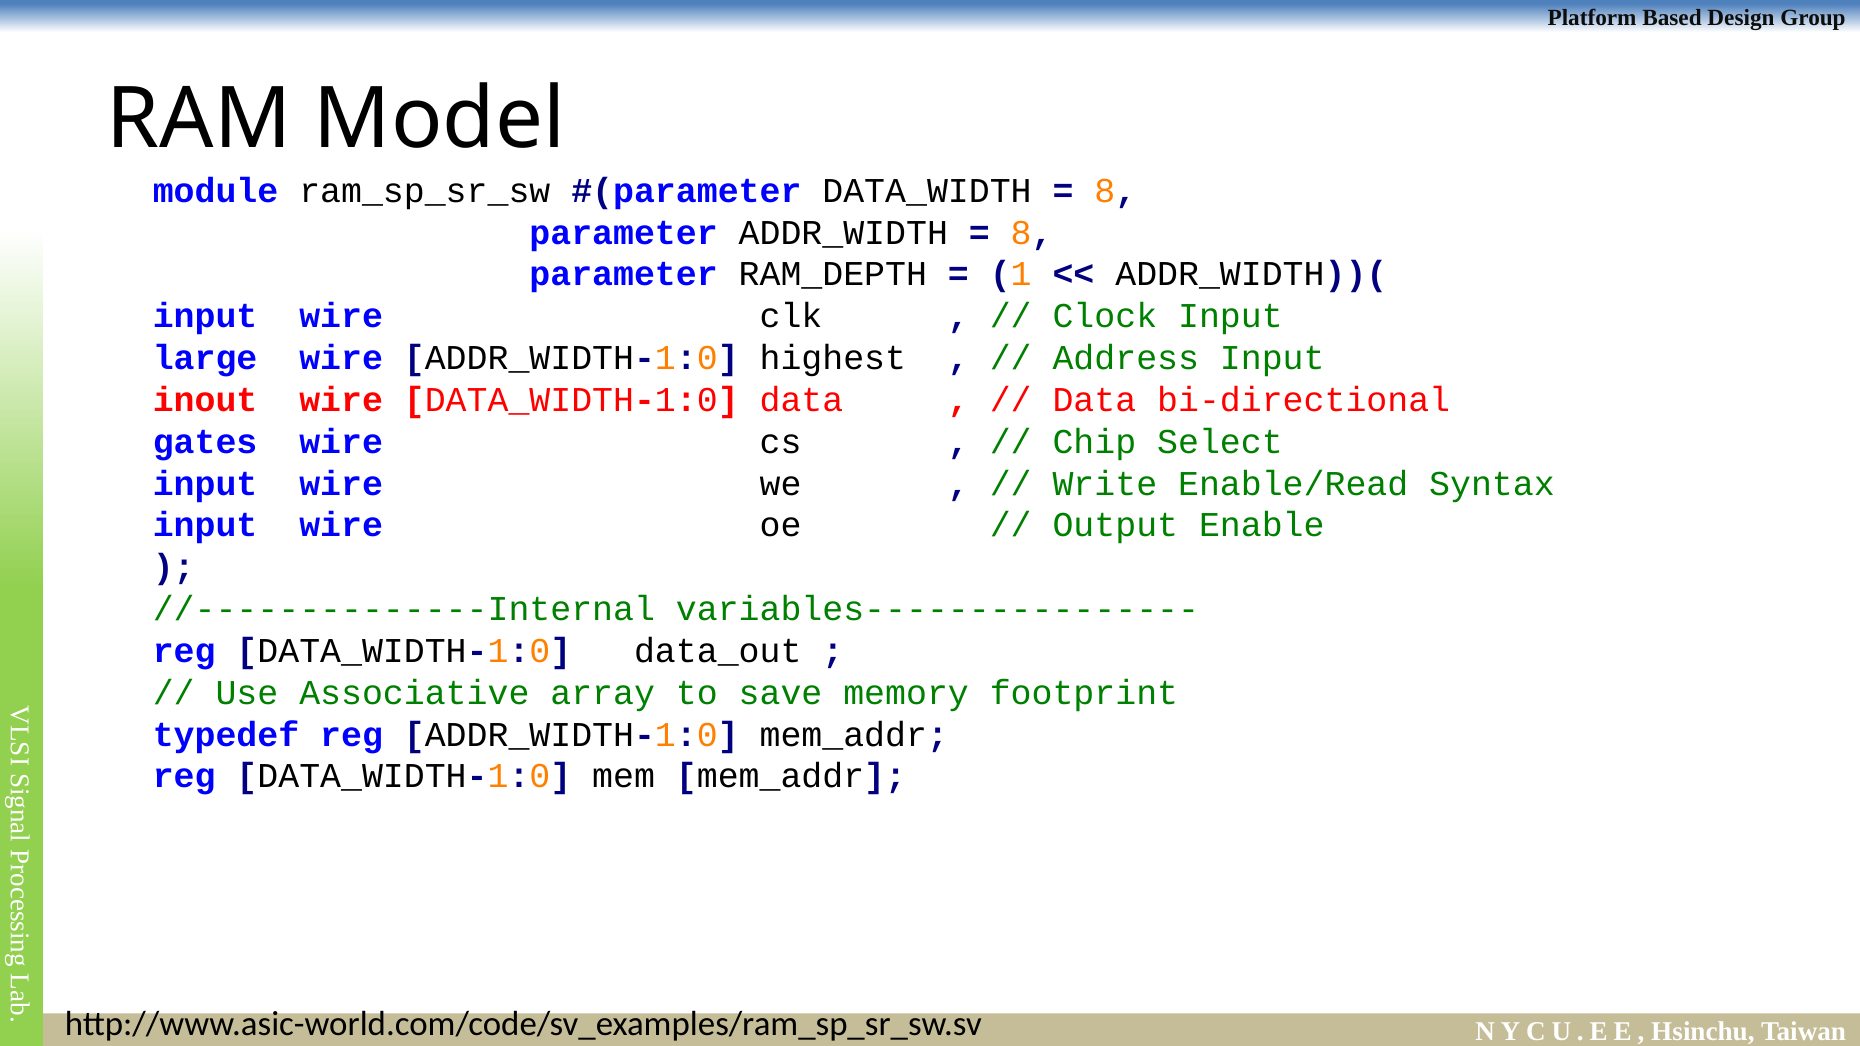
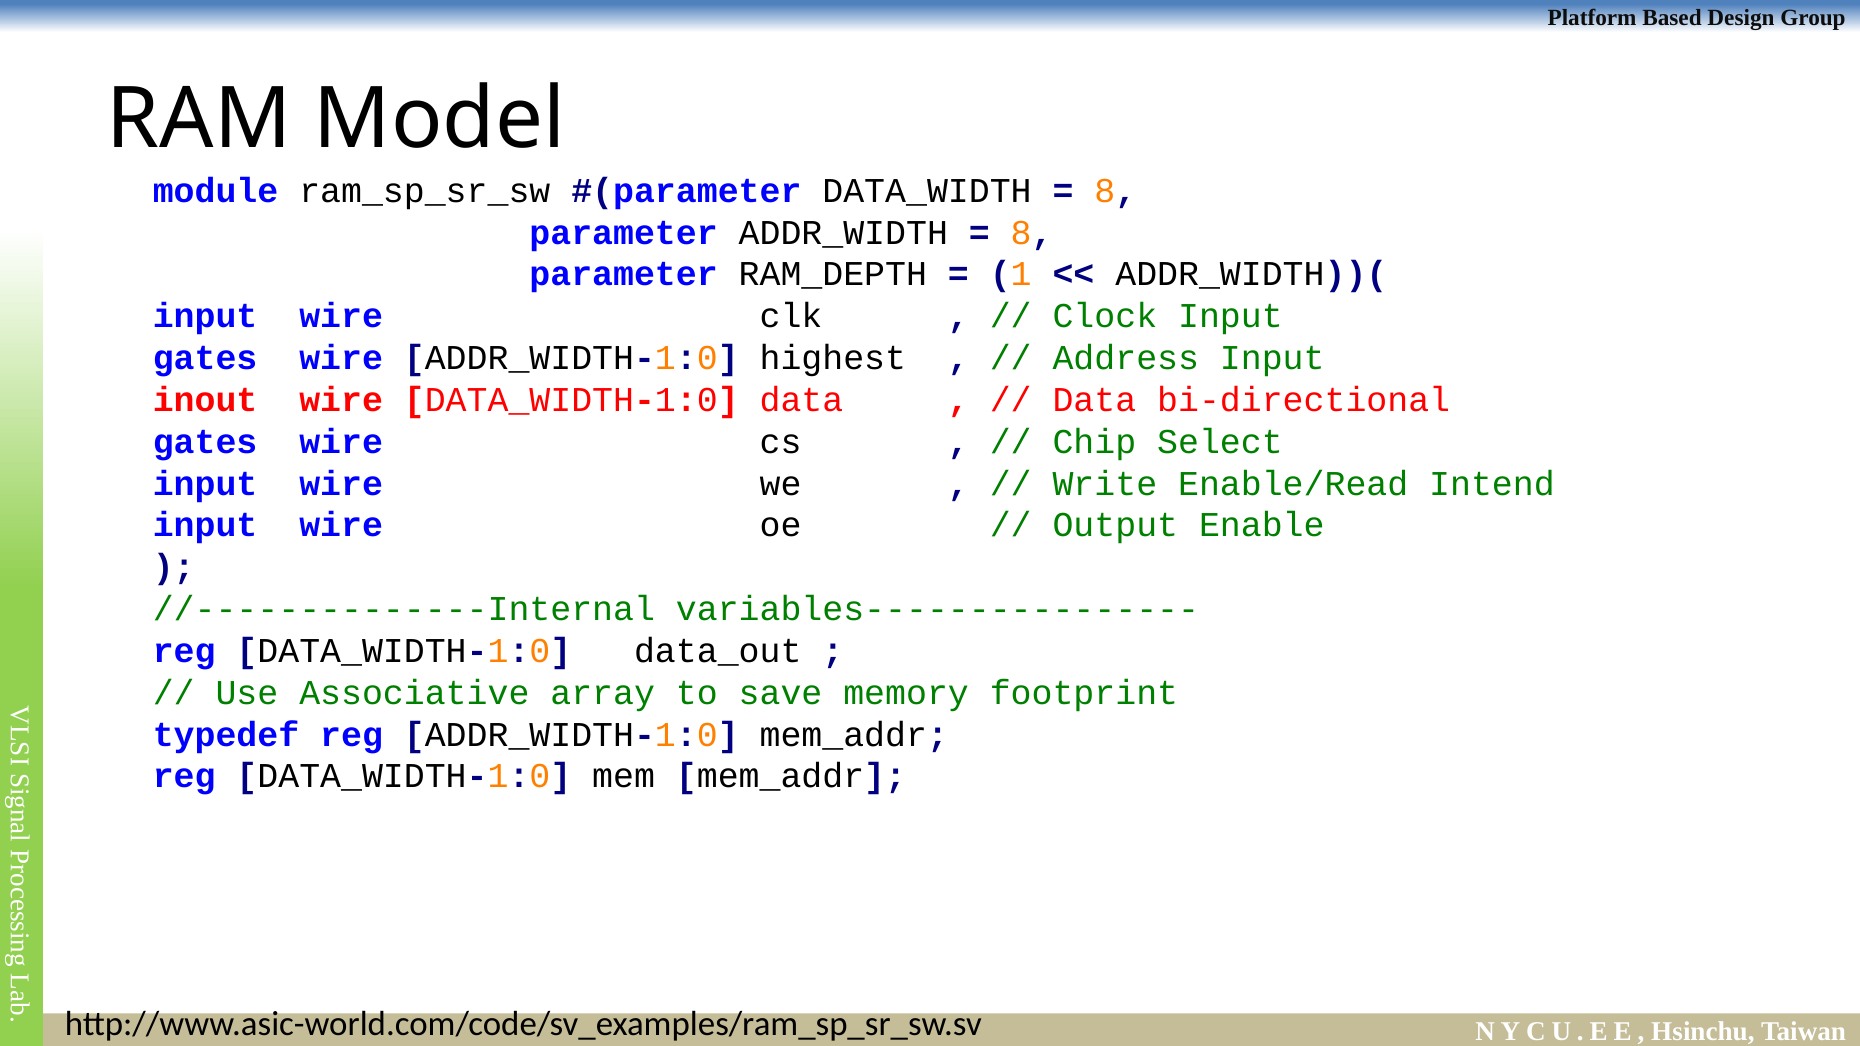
large at (205, 358): large -> gates
Syntax: Syntax -> Intend
